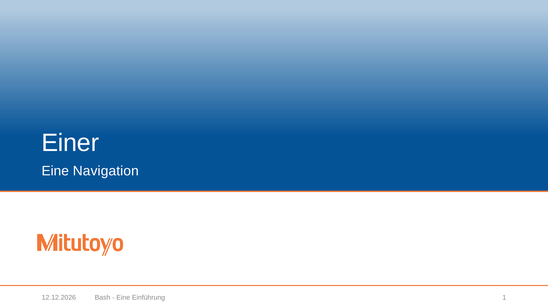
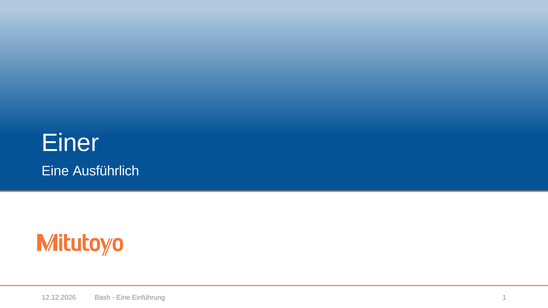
Navigation: Navigation -> Ausführlich
